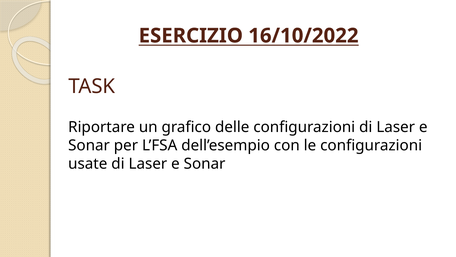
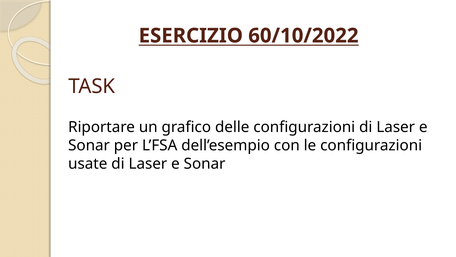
16/10/2022: 16/10/2022 -> 60/10/2022
